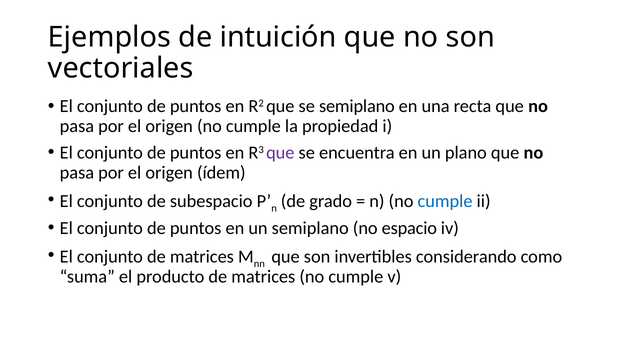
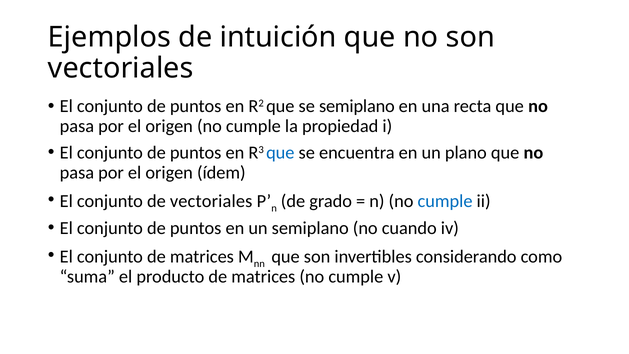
que at (280, 153) colour: purple -> blue
de subespacio: subespacio -> vectoriales
espacio: espacio -> cuando
